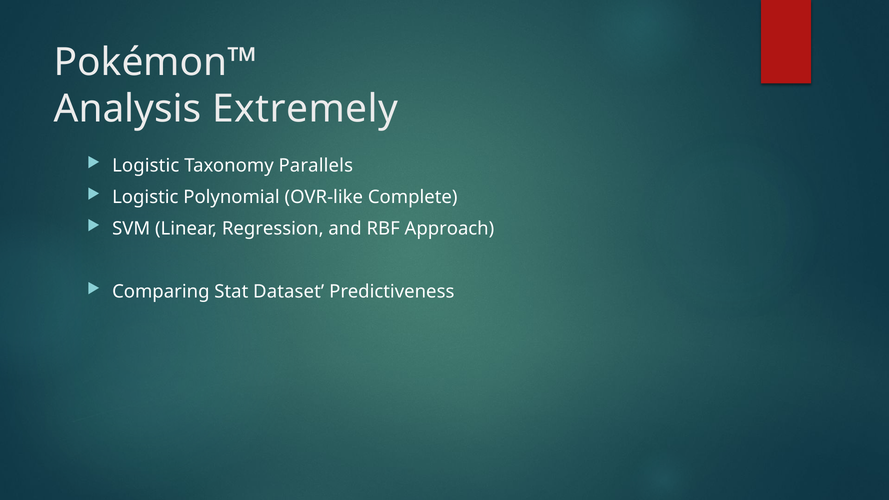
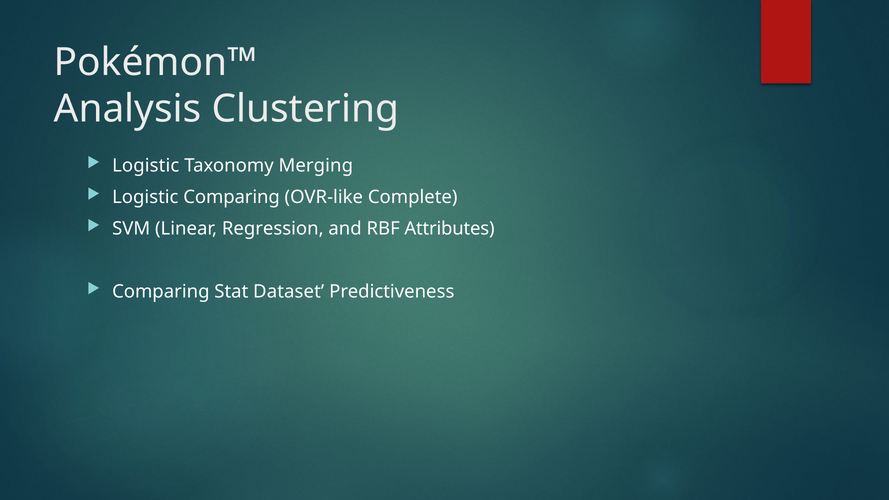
Extremely: Extremely -> Clustering
Parallels: Parallels -> Merging
Logistic Polynomial: Polynomial -> Comparing
Approach: Approach -> Attributes
